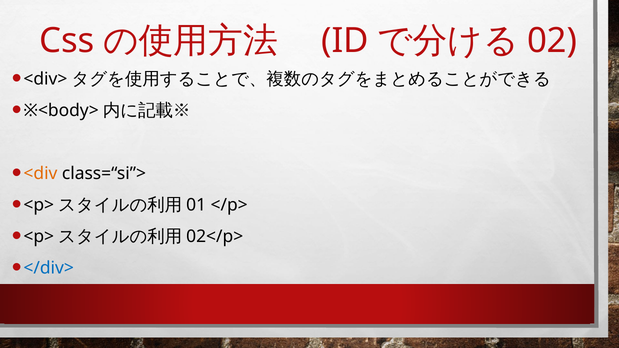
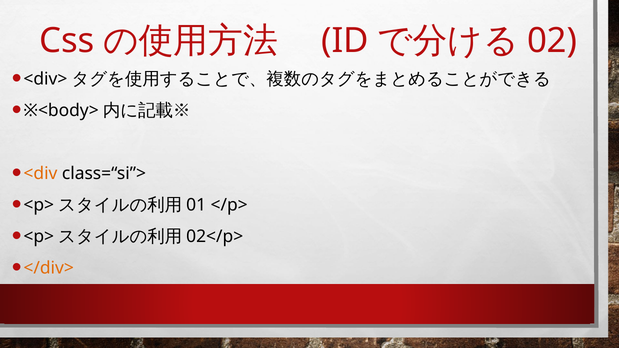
</div> colour: blue -> orange
